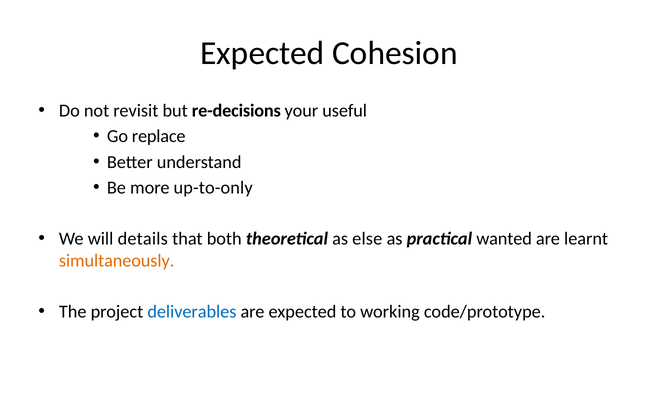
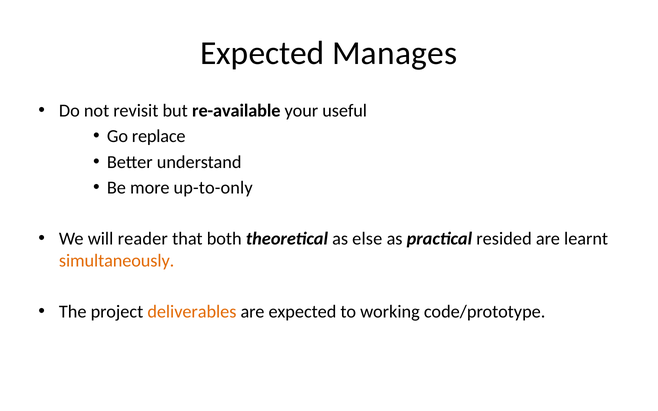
Cohesion: Cohesion -> Manages
re-decisions: re-decisions -> re-available
details: details -> reader
wanted: wanted -> resided
deliverables colour: blue -> orange
